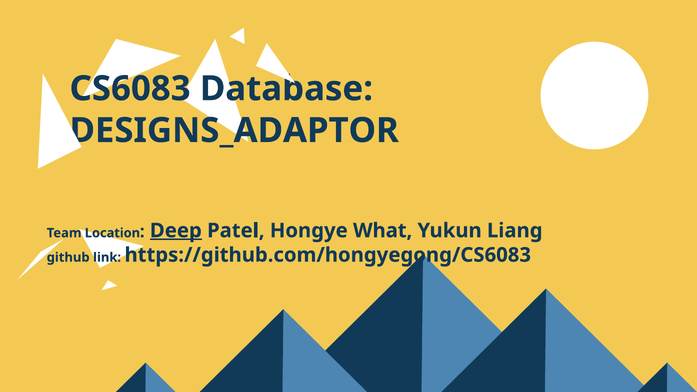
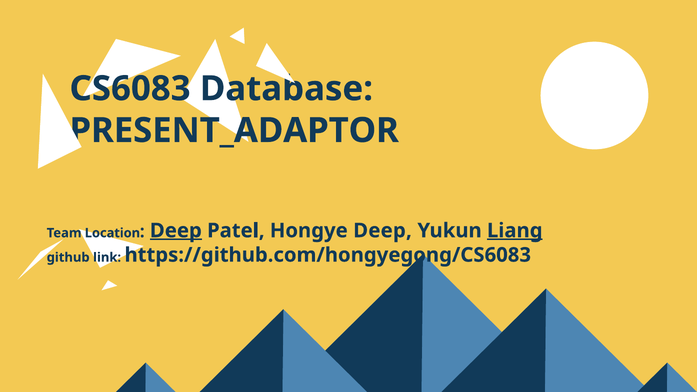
DESIGNS_ADAPTOR: DESIGNS_ADAPTOR -> PRESENT_ADAPTOR
Hongye What: What -> Deep
Liang underline: none -> present
